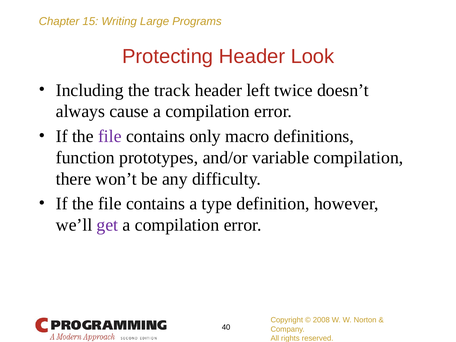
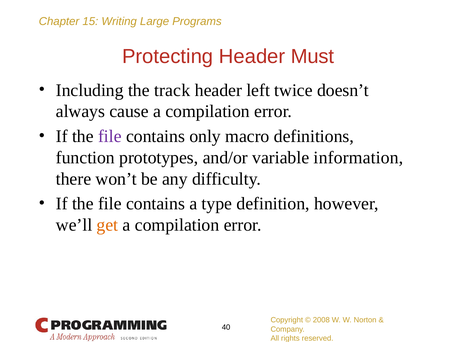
Look: Look -> Must
variable compilation: compilation -> information
get colour: purple -> orange
